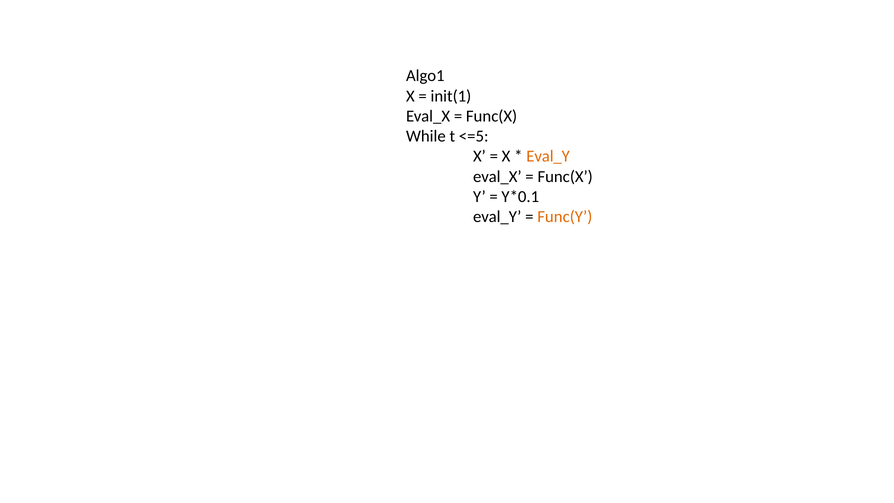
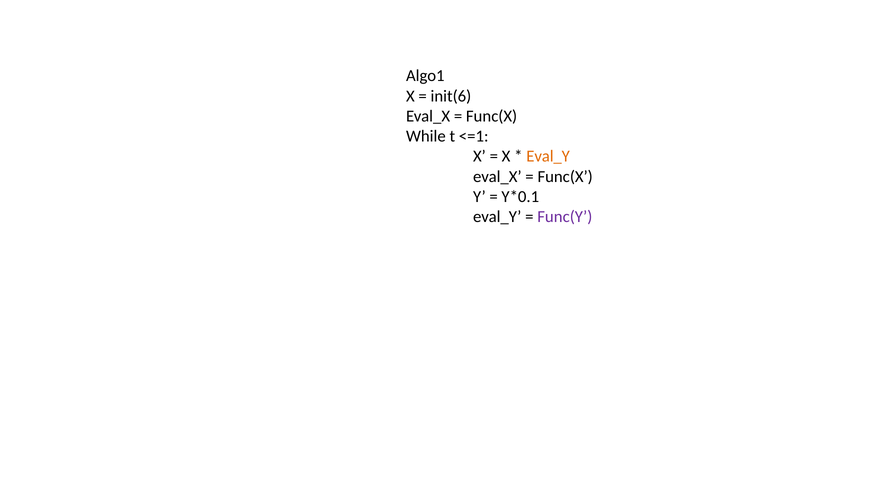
init(1: init(1 -> init(6
<=5: <=5 -> <=1
Func(Y colour: orange -> purple
